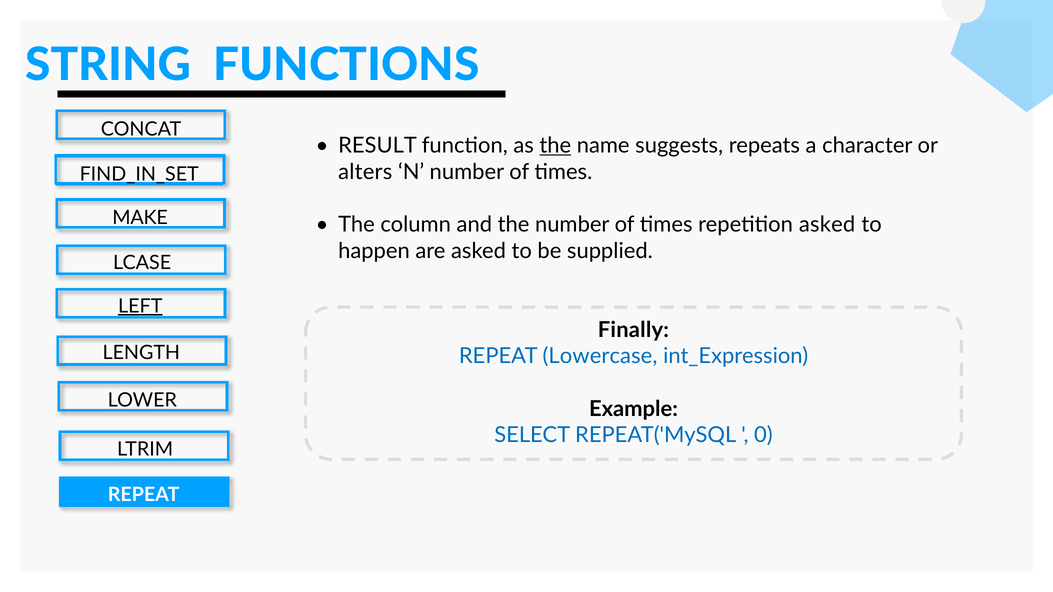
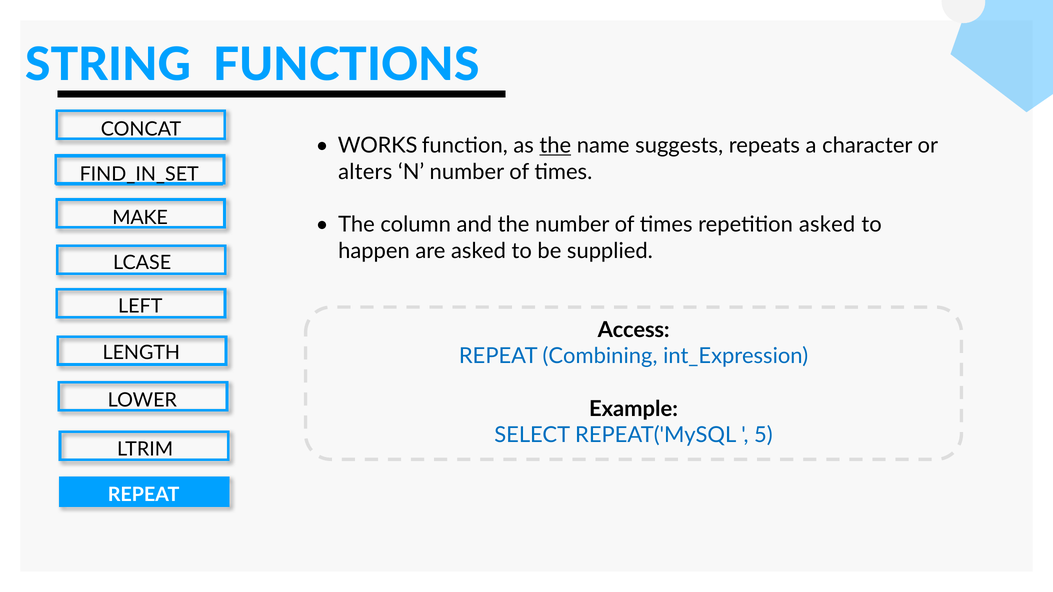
RESULT: RESULT -> WORKS
LEFT underline: present -> none
Finally: Finally -> Access
Lowercase: Lowercase -> Combining
0: 0 -> 5
